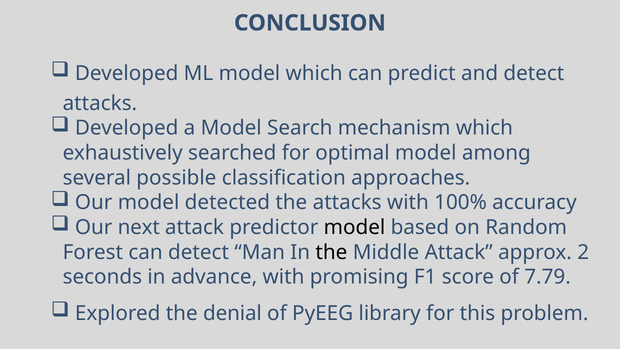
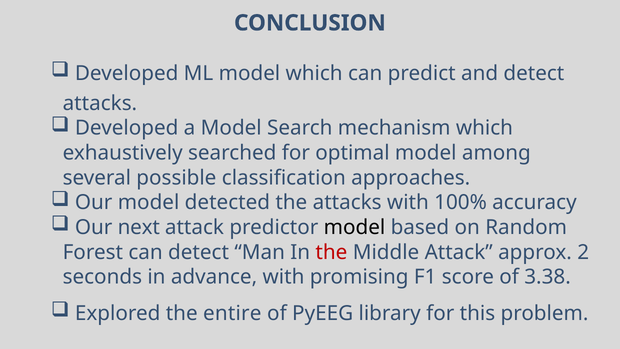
the at (331, 252) colour: black -> red
7.79: 7.79 -> 3.38
denial: denial -> entire
